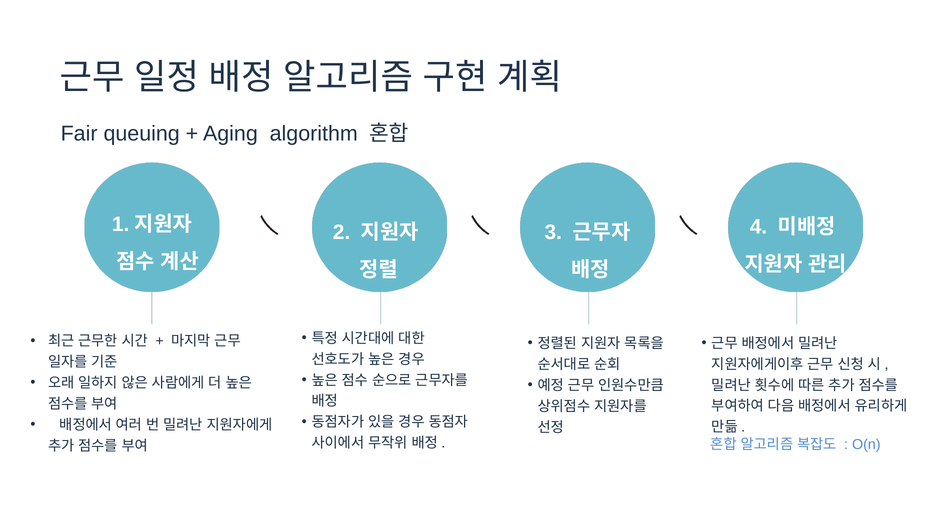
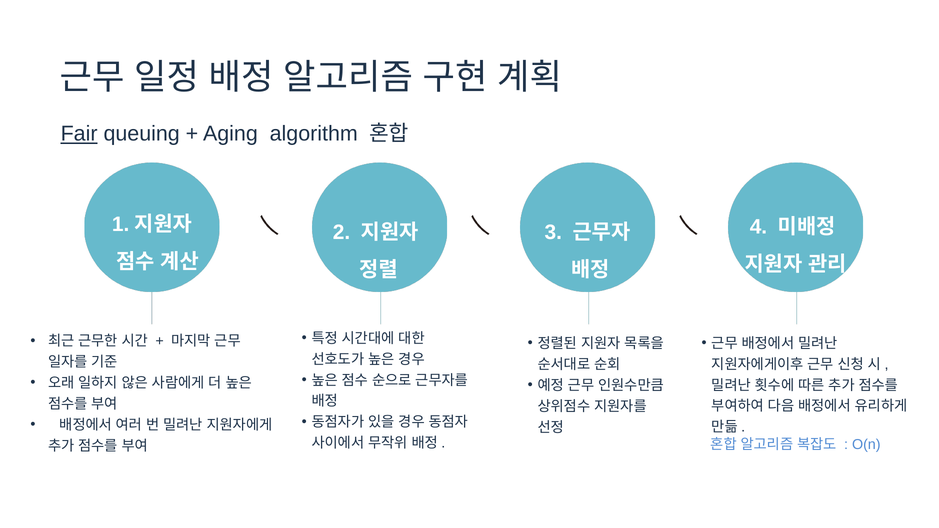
Fair underline: none -> present
